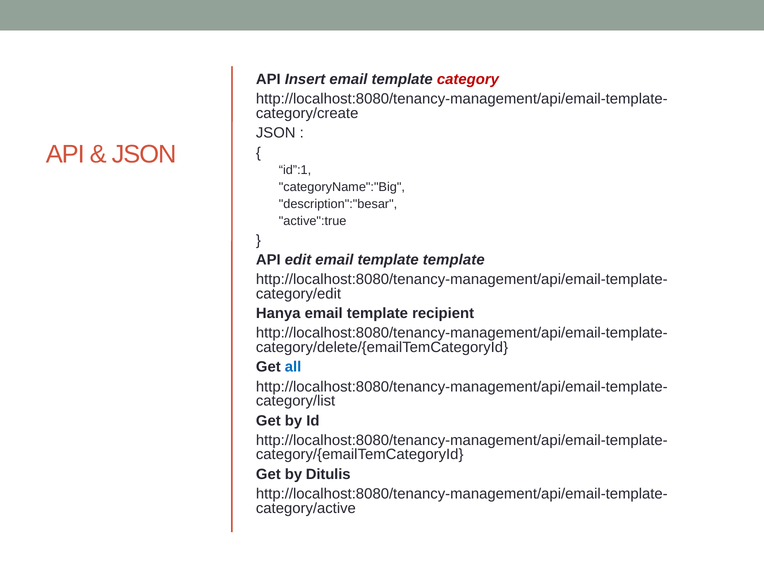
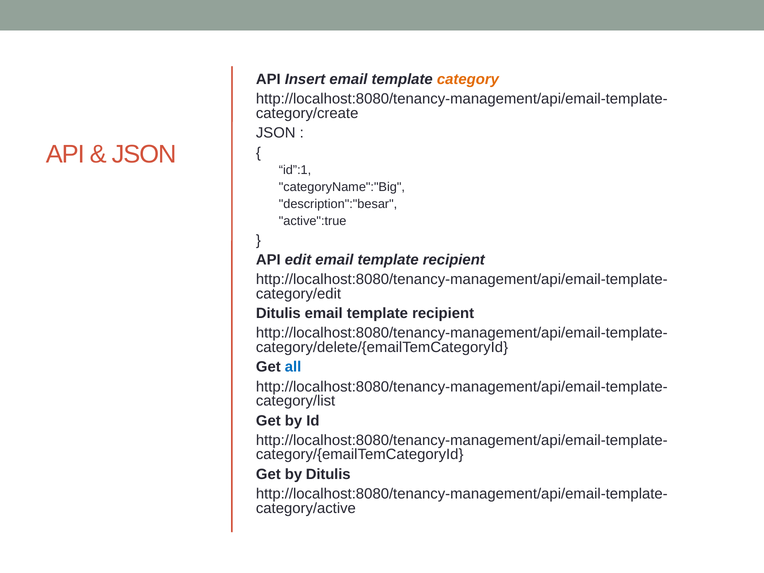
category colour: red -> orange
edit email template template: template -> recipient
Hanya at (278, 313): Hanya -> Ditulis
